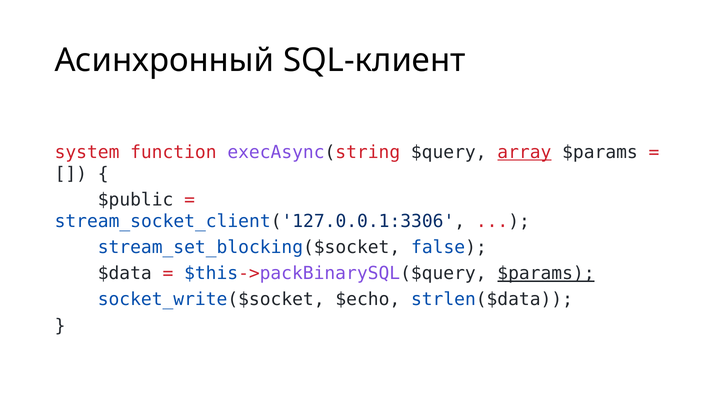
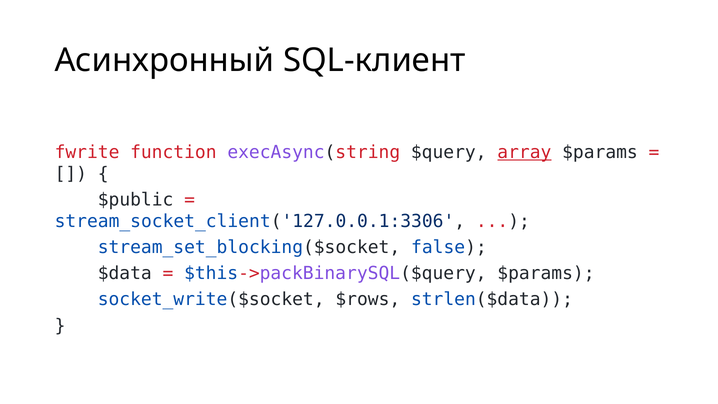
system: system -> fwrite
$params at (546, 273) underline: present -> none
$echo: $echo -> $rows
